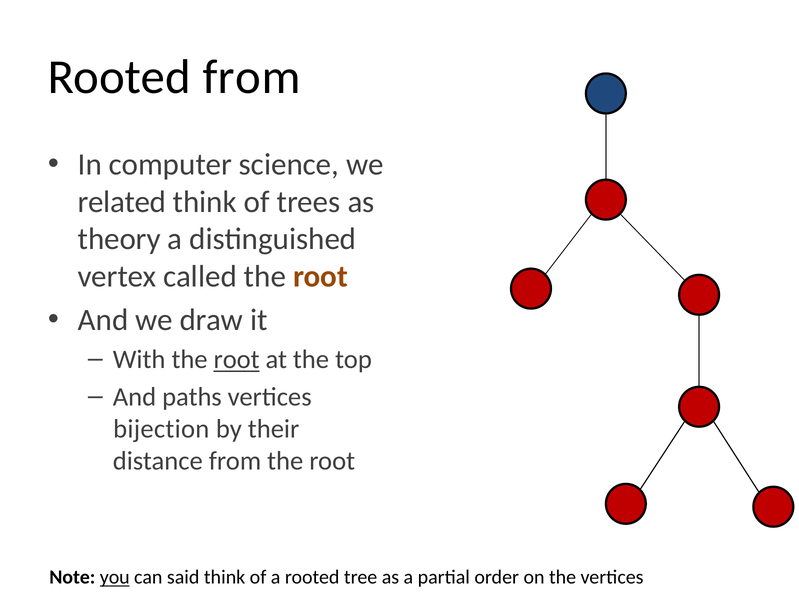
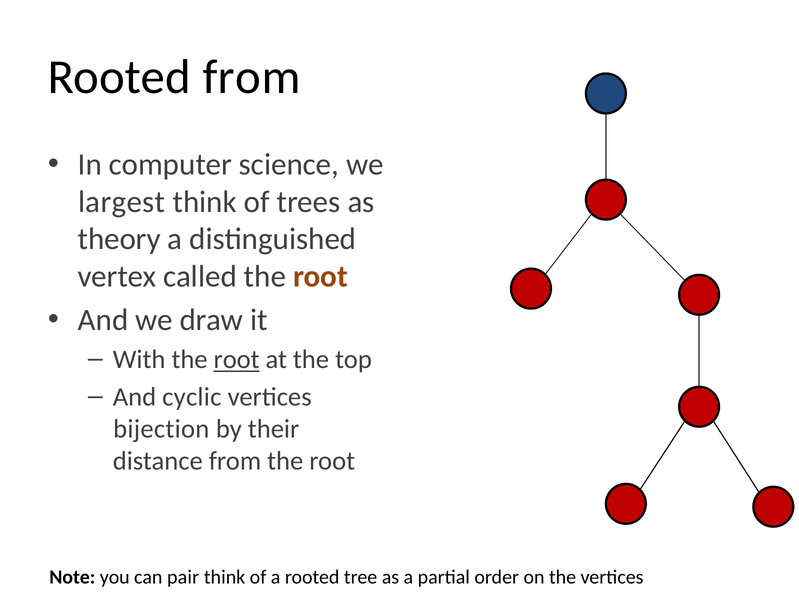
related: related -> largest
paths: paths -> cyclic
you underline: present -> none
said: said -> pair
